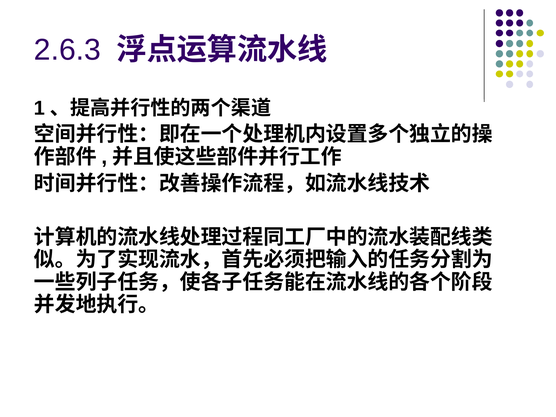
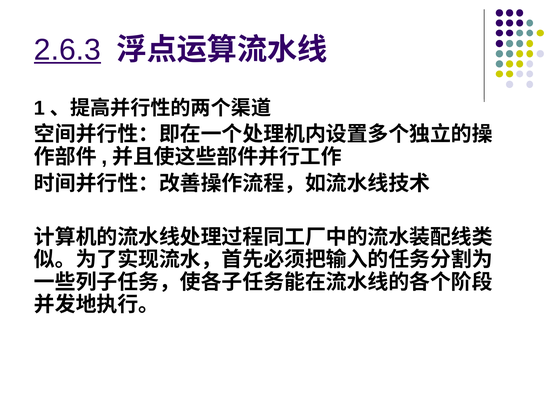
2.6.3 underline: none -> present
